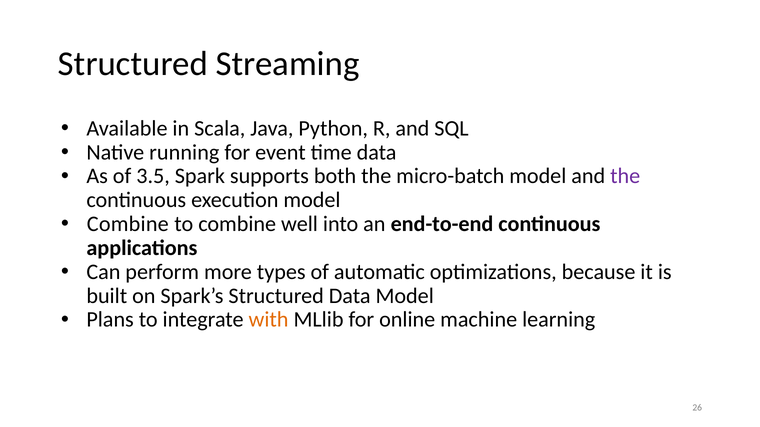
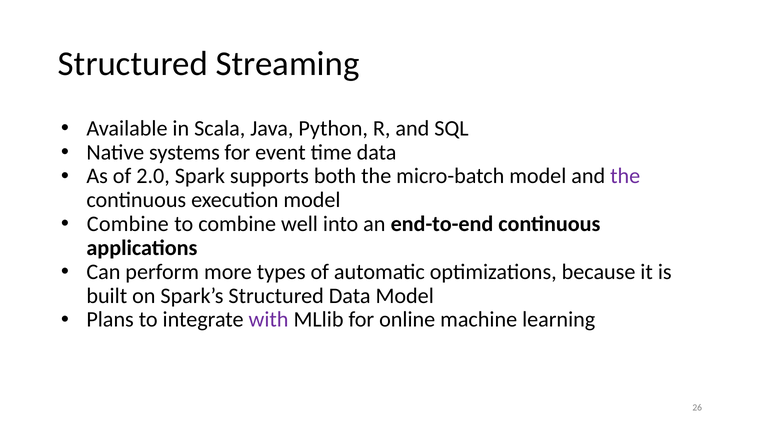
running: running -> systems
3.5: 3.5 -> 2.0
with colour: orange -> purple
